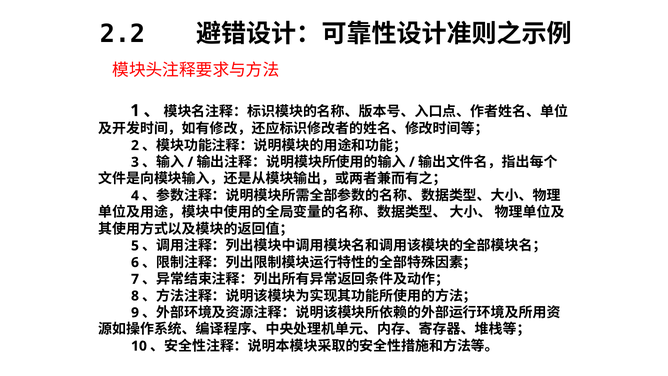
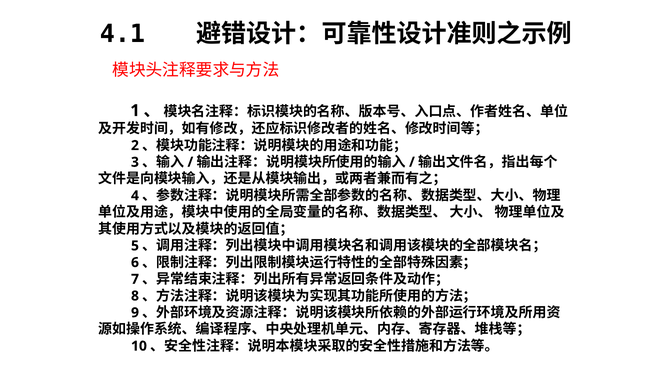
2.2: 2.2 -> 4.1
